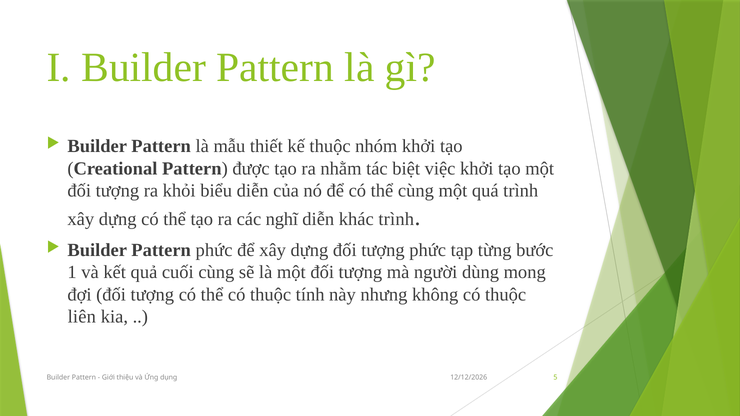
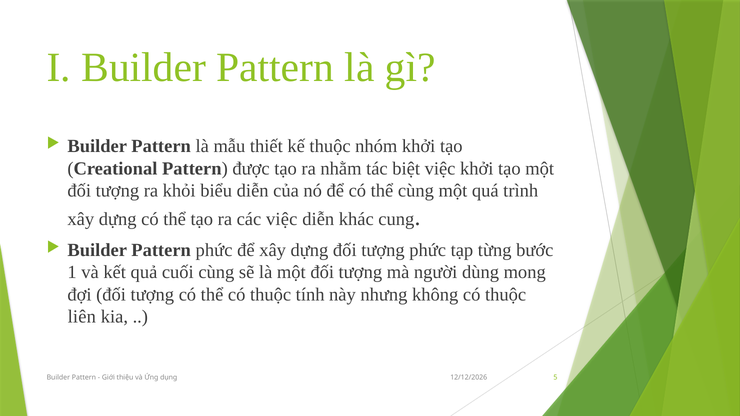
các nghĩ: nghĩ -> việc
khác trình: trình -> cung
